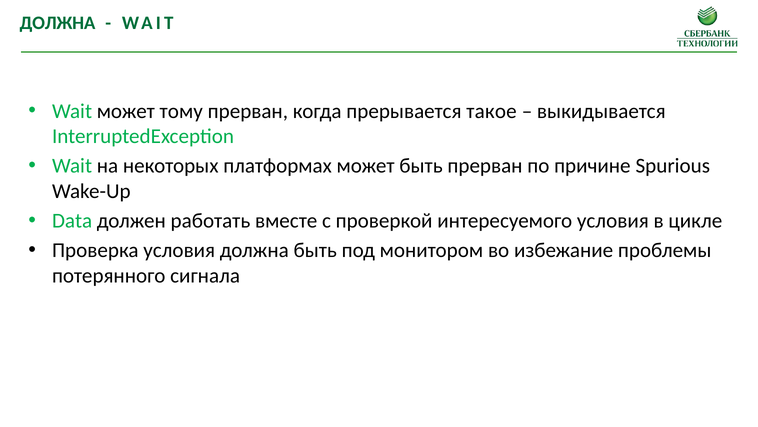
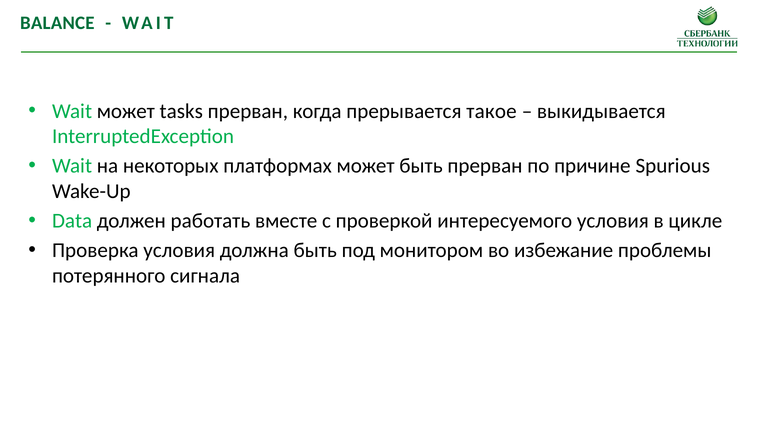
ДОЛЖНА at (58, 23): ДОЛЖНА -> BALANCE
тому: тому -> tasks
